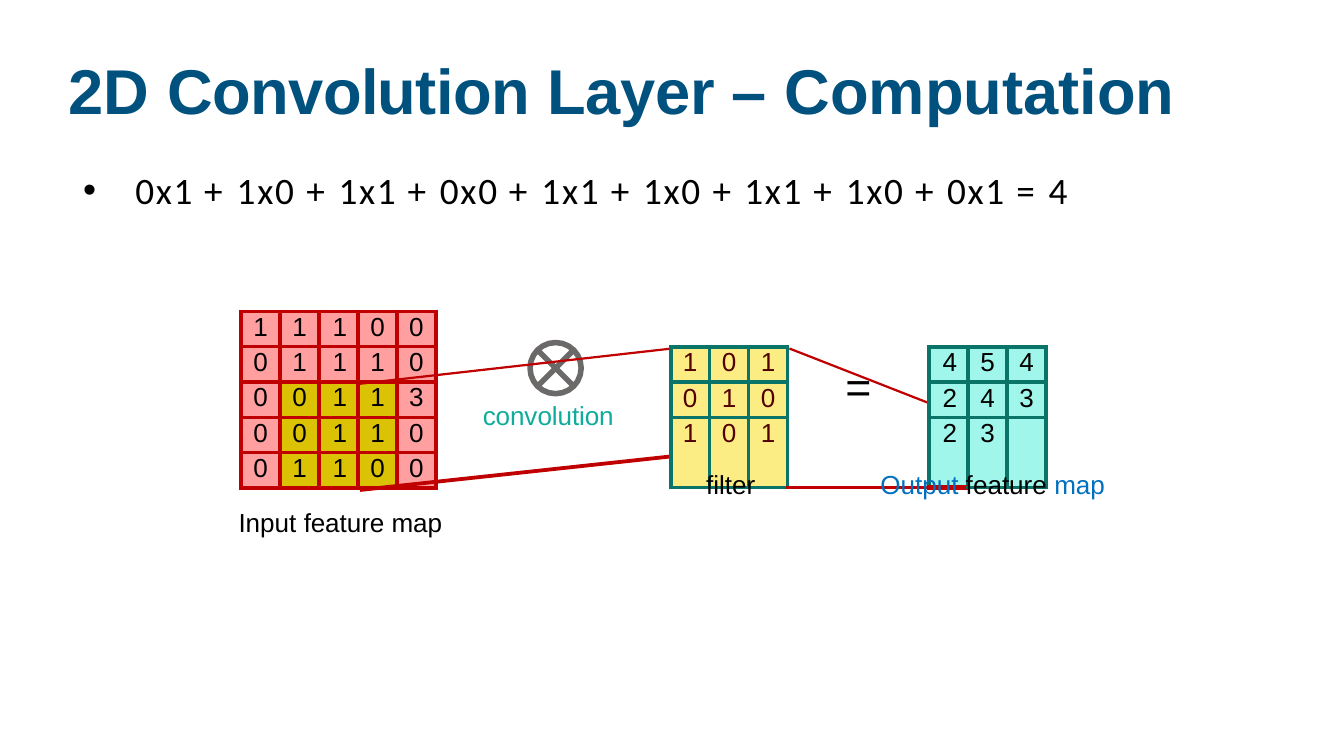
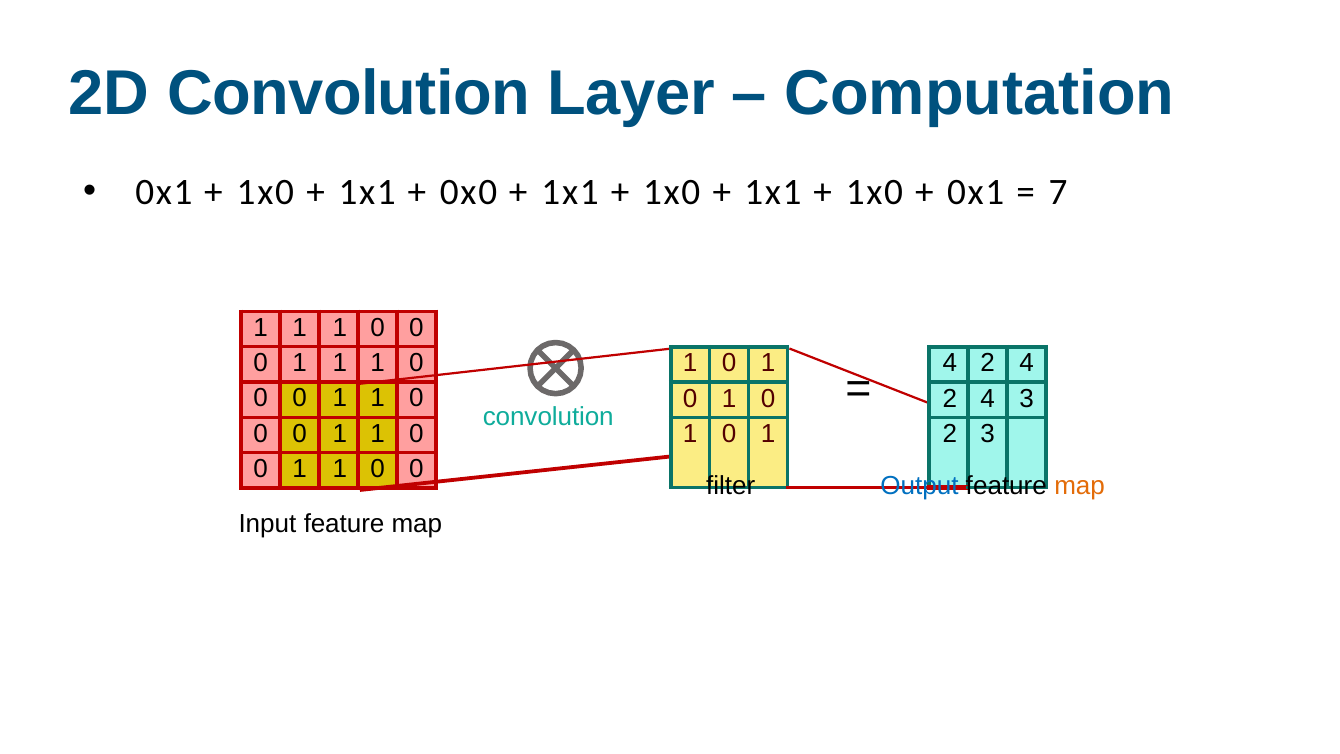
4 at (1058, 192): 4 -> 7
4 5: 5 -> 2
3 at (416, 398): 3 -> 0
map at (1080, 485) colour: blue -> orange
